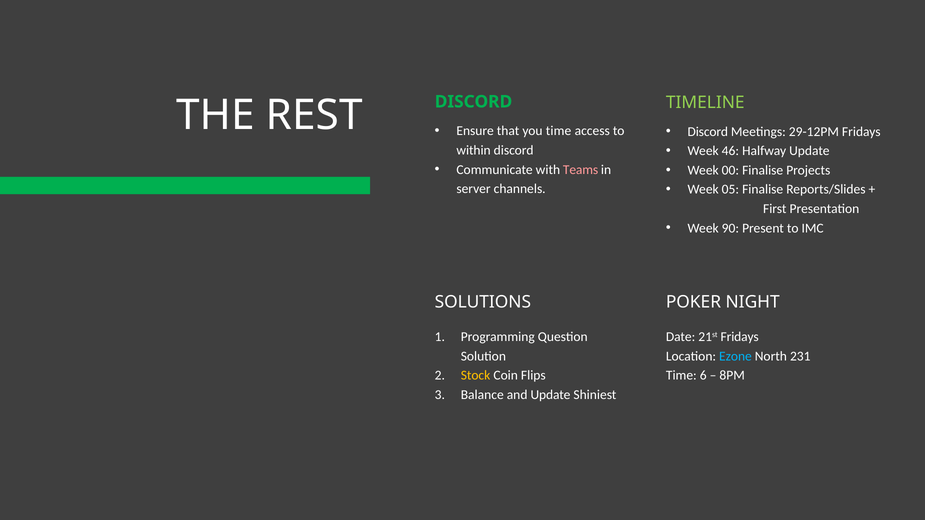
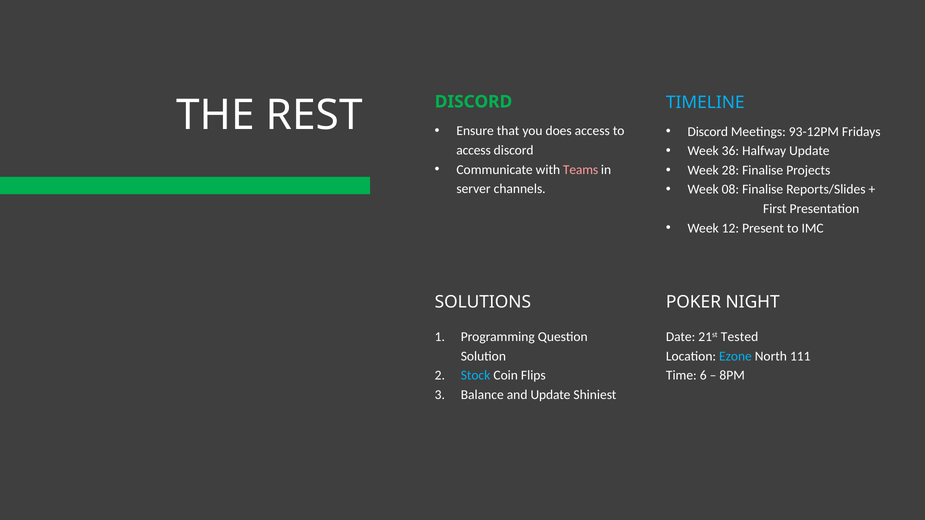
TIMELINE colour: light green -> light blue
you time: time -> does
29-12PM: 29-12PM -> 93-12PM
46: 46 -> 36
within at (474, 150): within -> access
00: 00 -> 28
05: 05 -> 08
90: 90 -> 12
21st Fridays: Fridays -> Tested
231: 231 -> 111
Stock colour: yellow -> light blue
